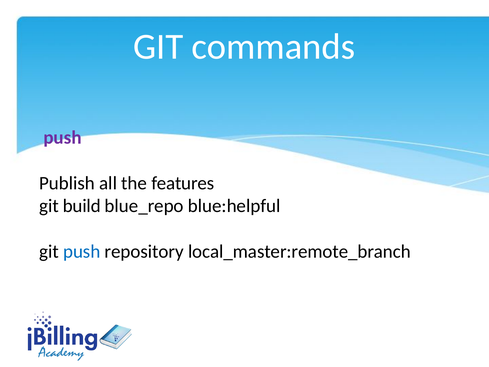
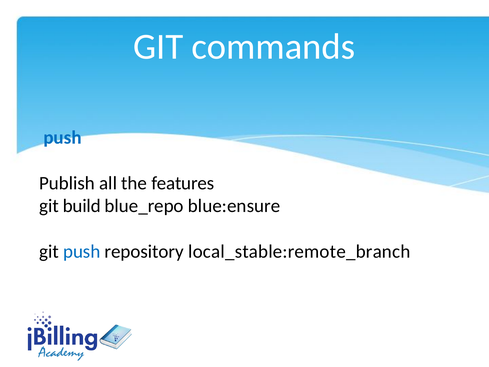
push at (62, 137) colour: purple -> blue
blue:helpful: blue:helpful -> blue:ensure
local_master:remote_branch: local_master:remote_branch -> local_stable:remote_branch
